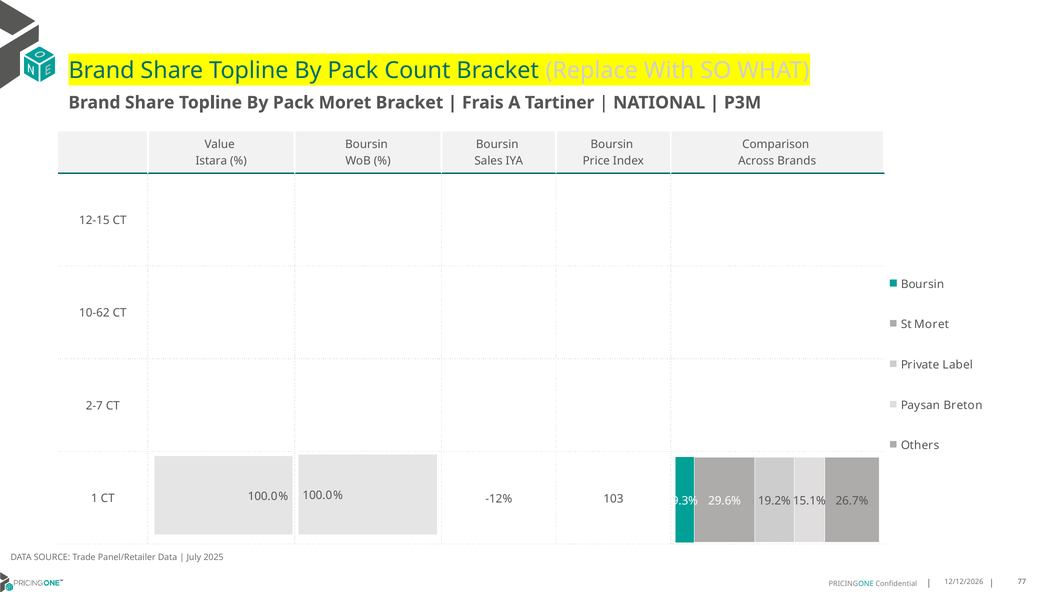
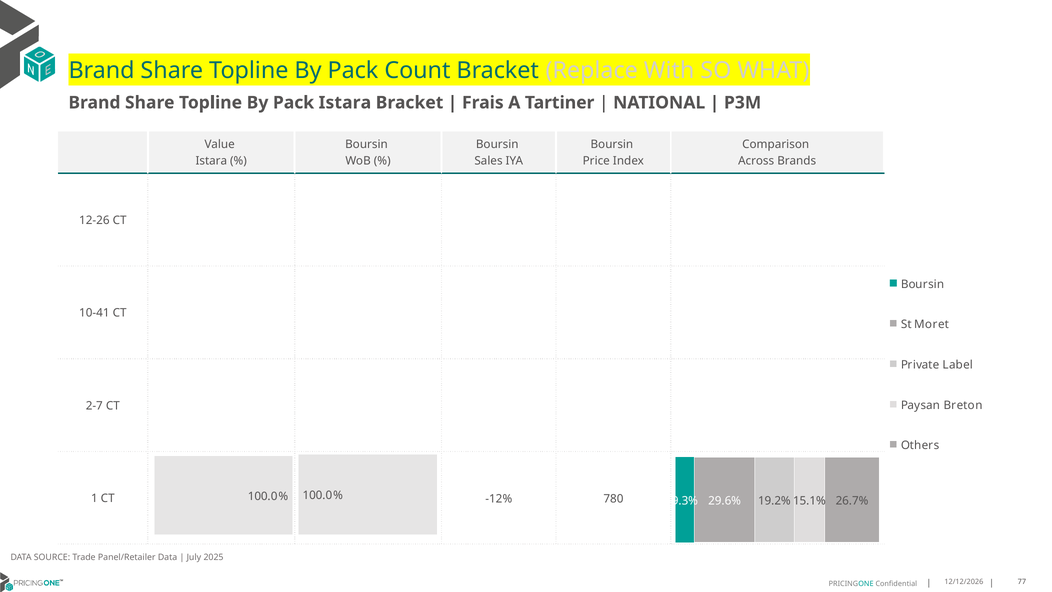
Pack Moret: Moret -> Istara
12-15: 12-15 -> 12-26
10-62: 10-62 -> 10-41
103: 103 -> 780
